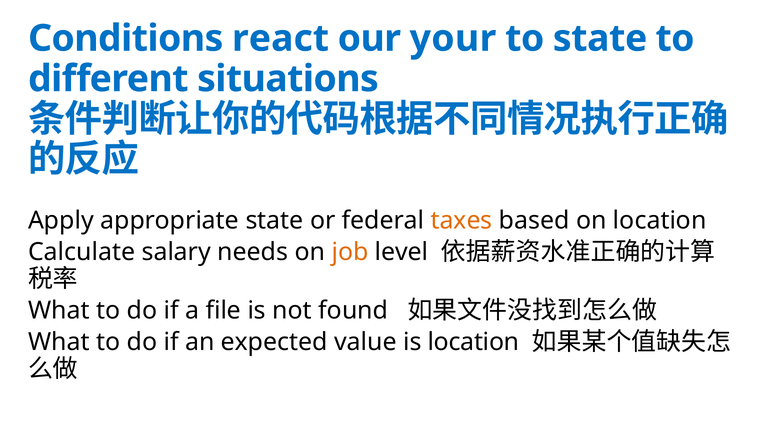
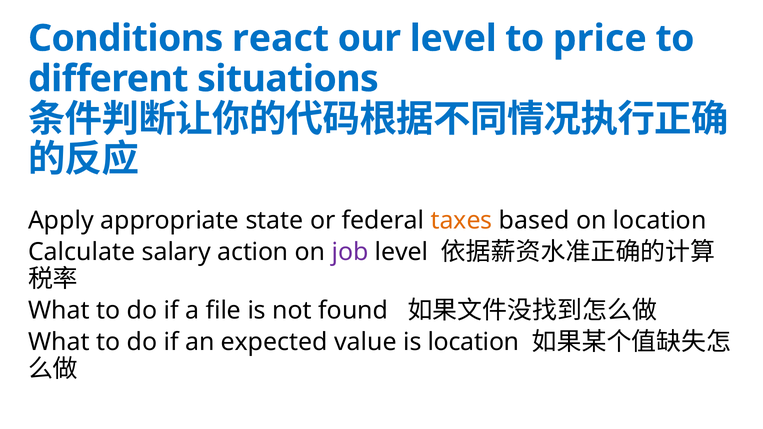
our your: your -> level
to state: state -> price
needs: needs -> action
job colour: orange -> purple
